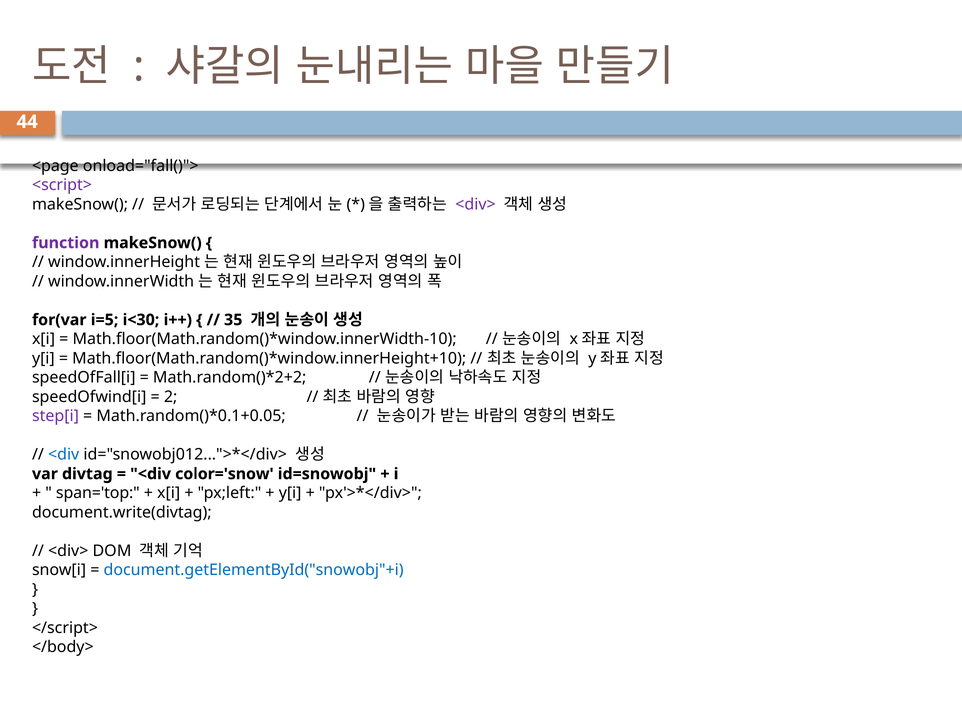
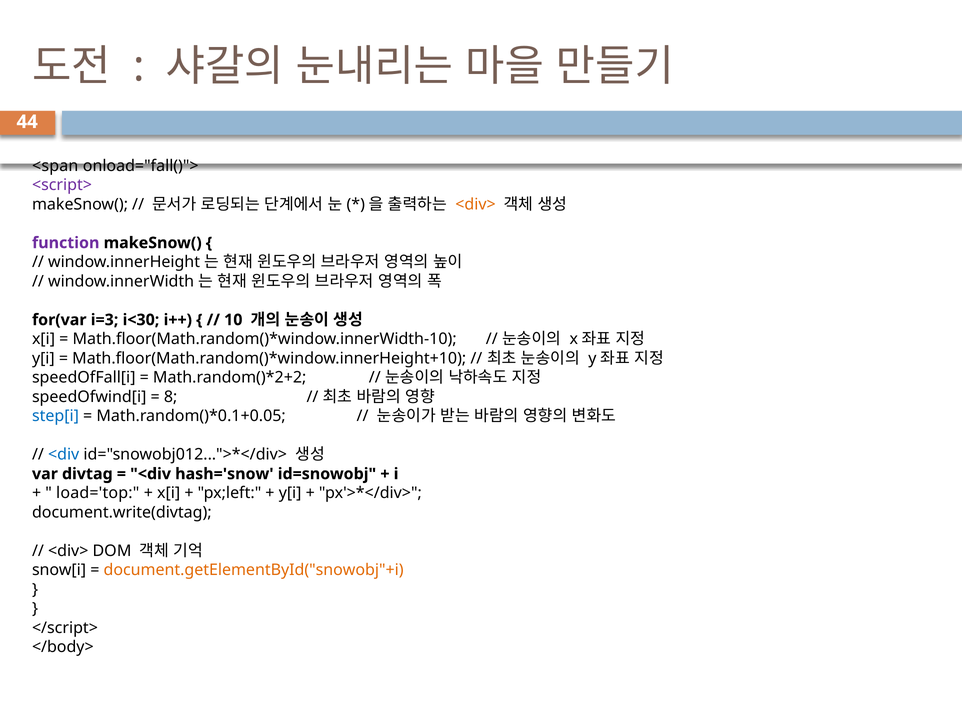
<page: <page -> <span
<div> at (476, 204) colour: purple -> orange
i=5: i=5 -> i=3
35: 35 -> 10
2: 2 -> 8
step[i colour: purple -> blue
color='snow: color='snow -> hash='snow
span='top: span='top -> load='top
document.getElementById("snowobj"+i colour: blue -> orange
